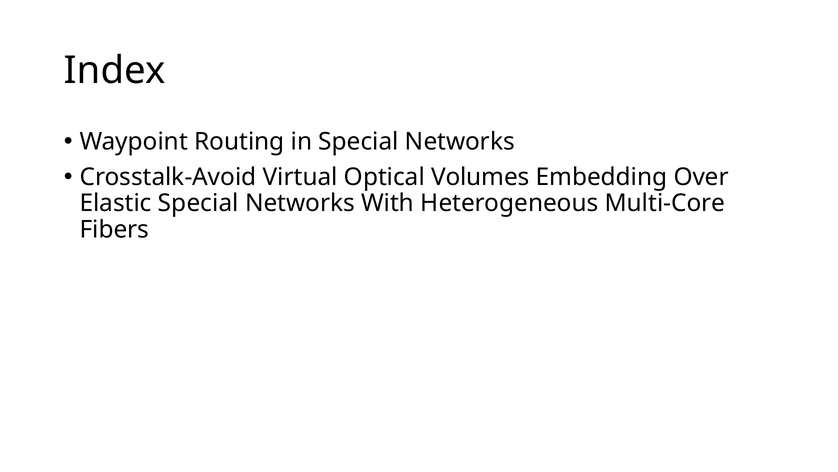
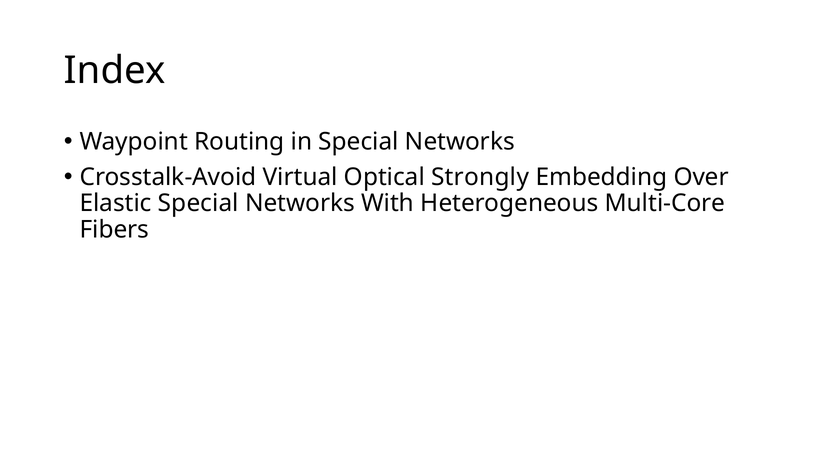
Volumes: Volumes -> Strongly
